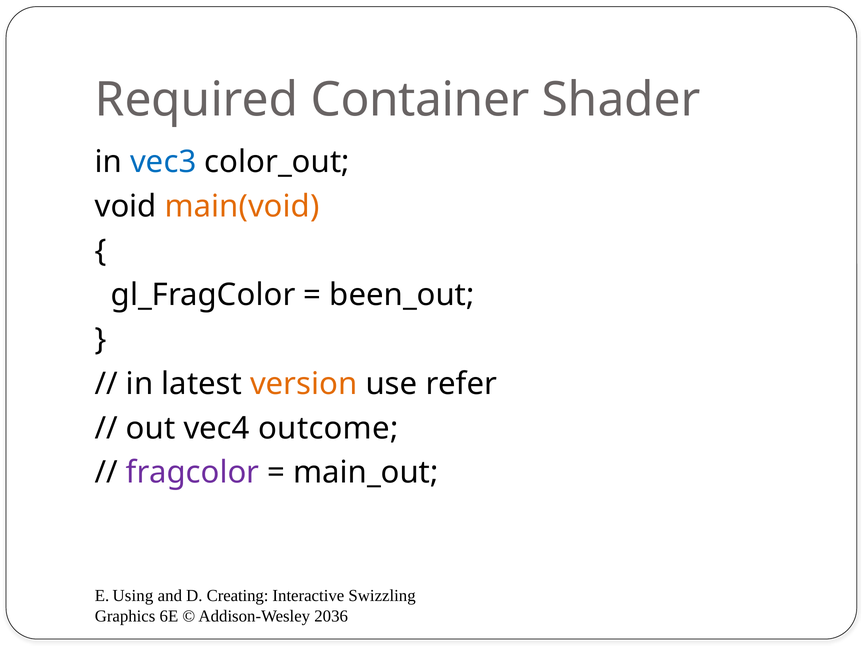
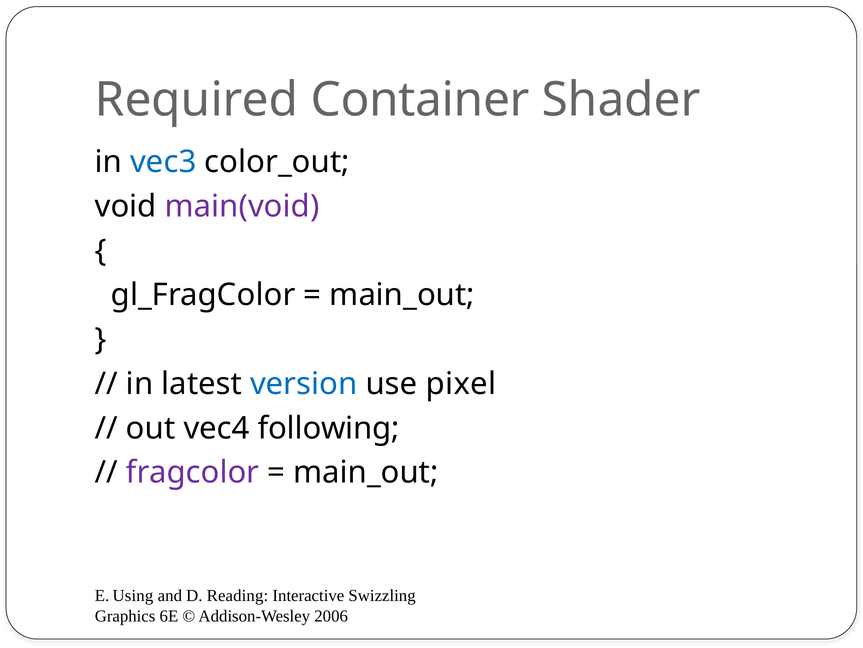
main(void colour: orange -> purple
been_out at (402, 295): been_out -> main_out
version colour: orange -> blue
refer: refer -> pixel
outcome: outcome -> following
Creating: Creating -> Reading
2036: 2036 -> 2006
